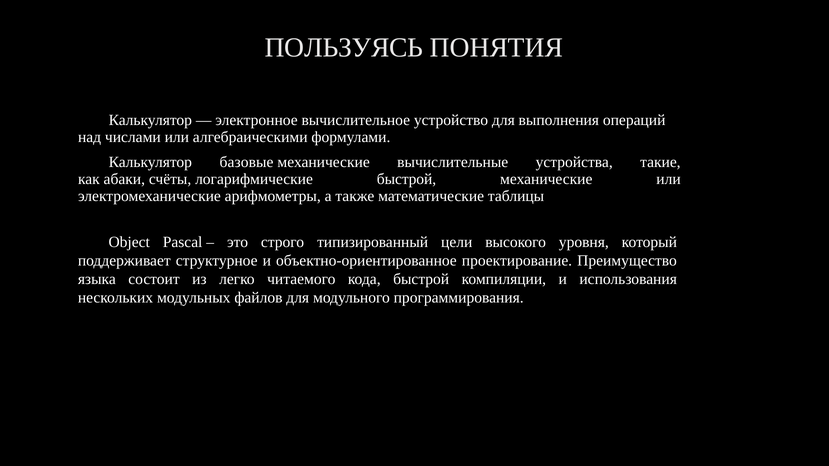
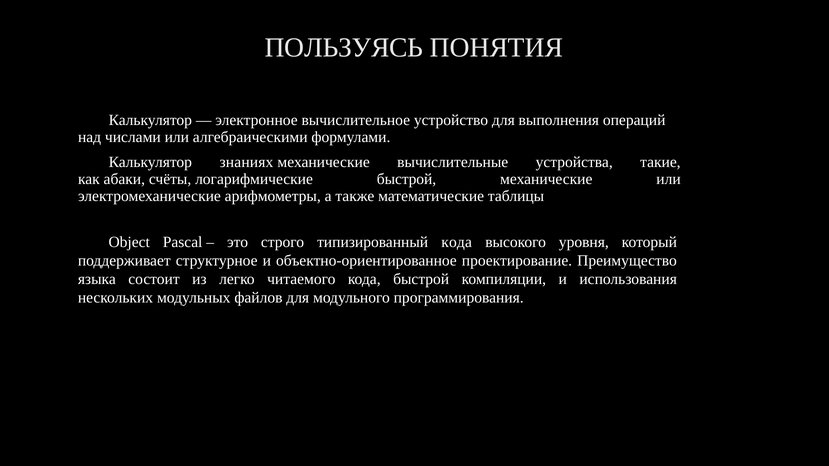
базовые: базовые -> знаниях
типизированный цели: цели -> кода
